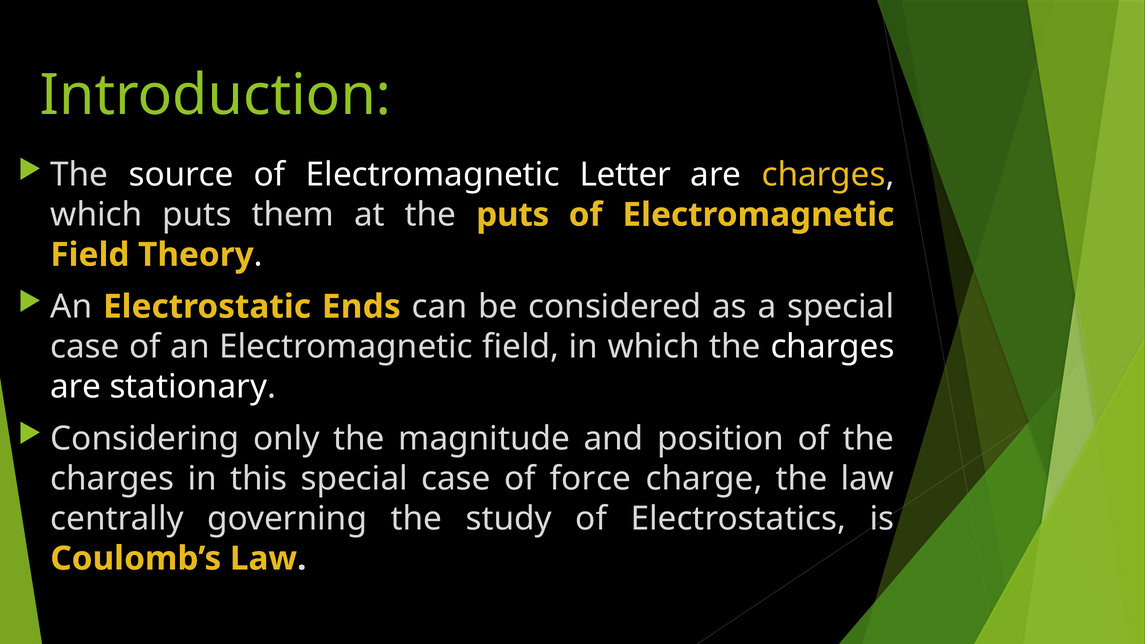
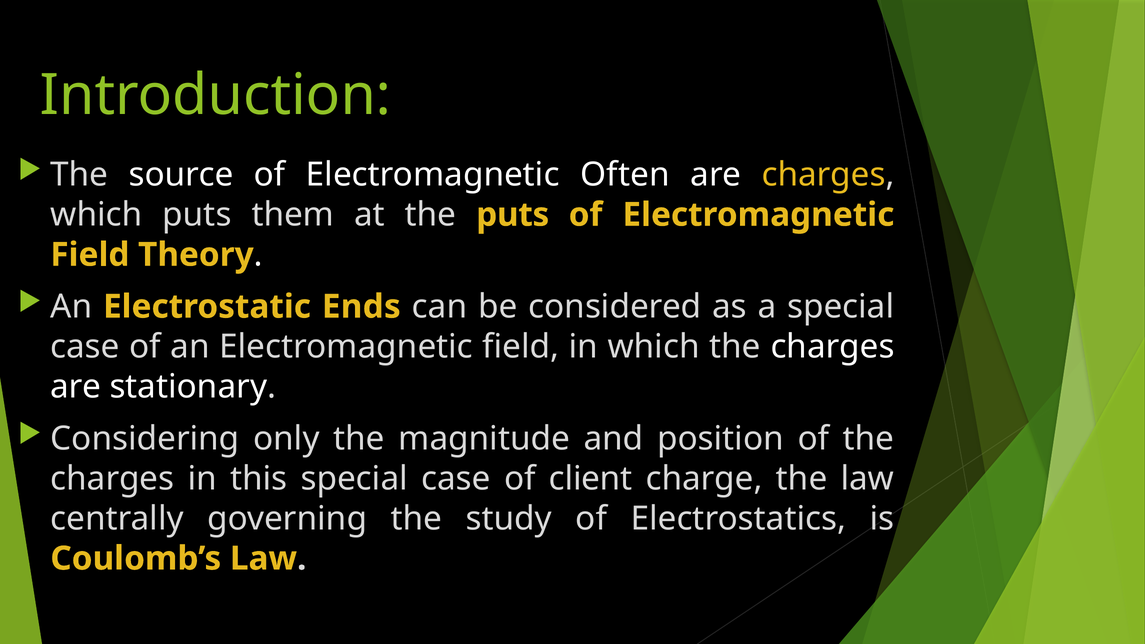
Letter: Letter -> Often
force: force -> client
